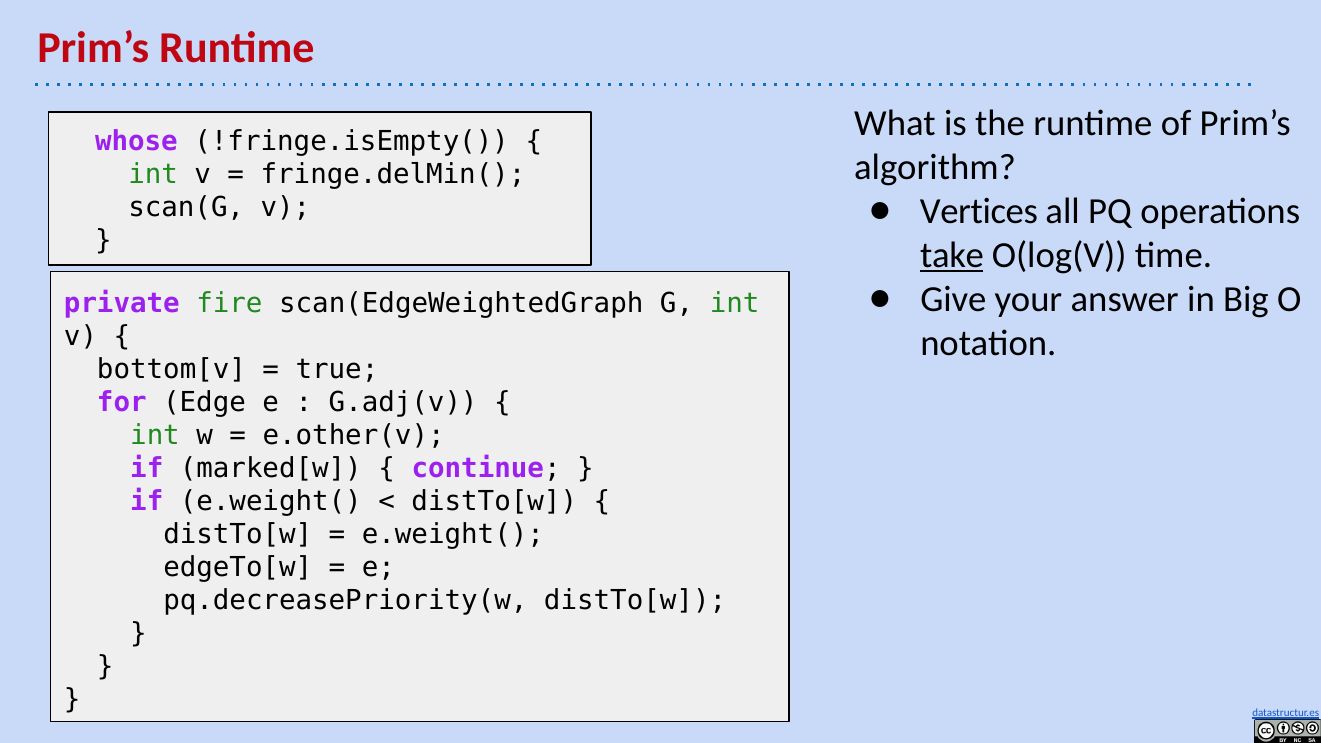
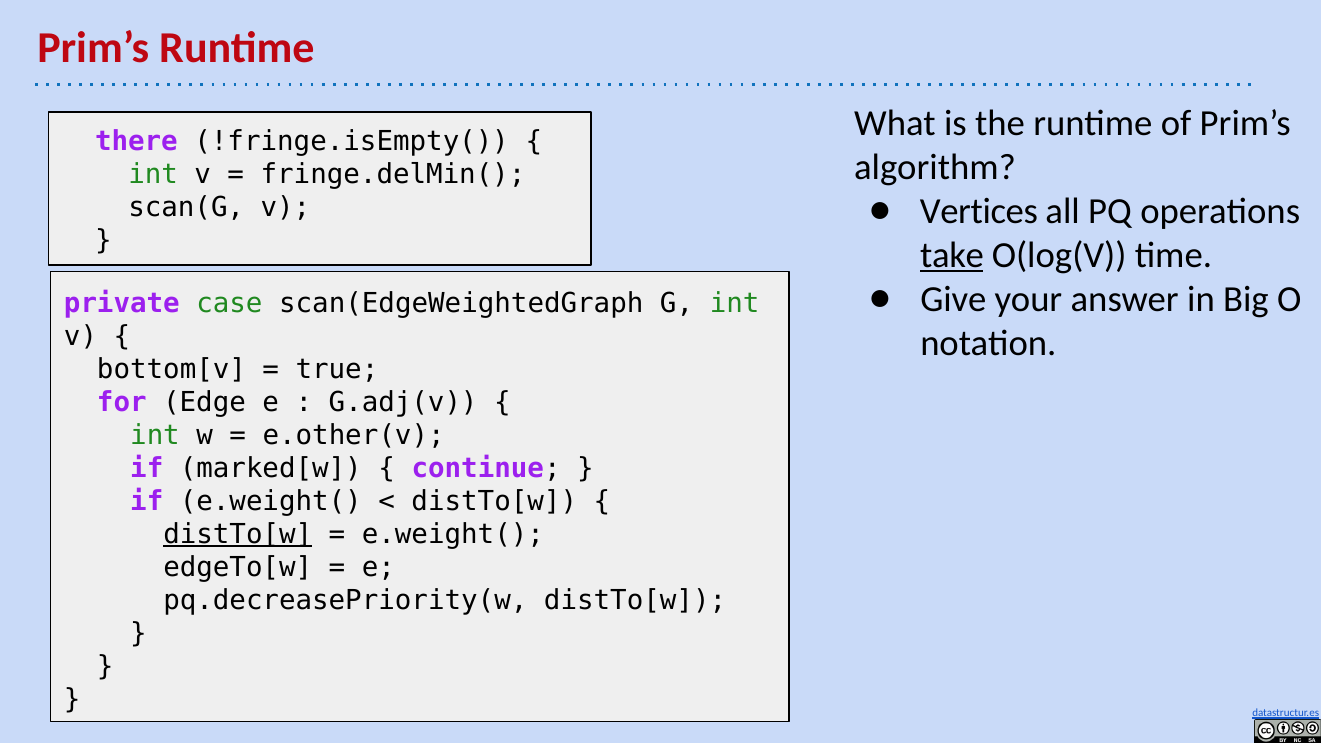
whose: whose -> there
fire: fire -> case
distTo[w at (238, 534) underline: none -> present
